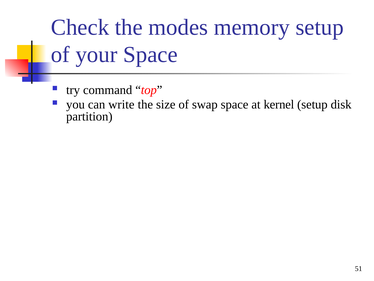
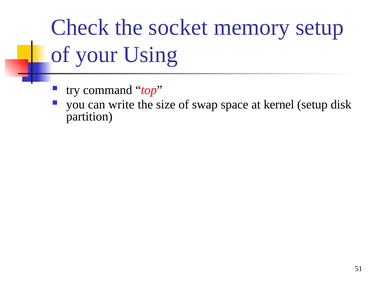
modes: modes -> socket
your Space: Space -> Using
